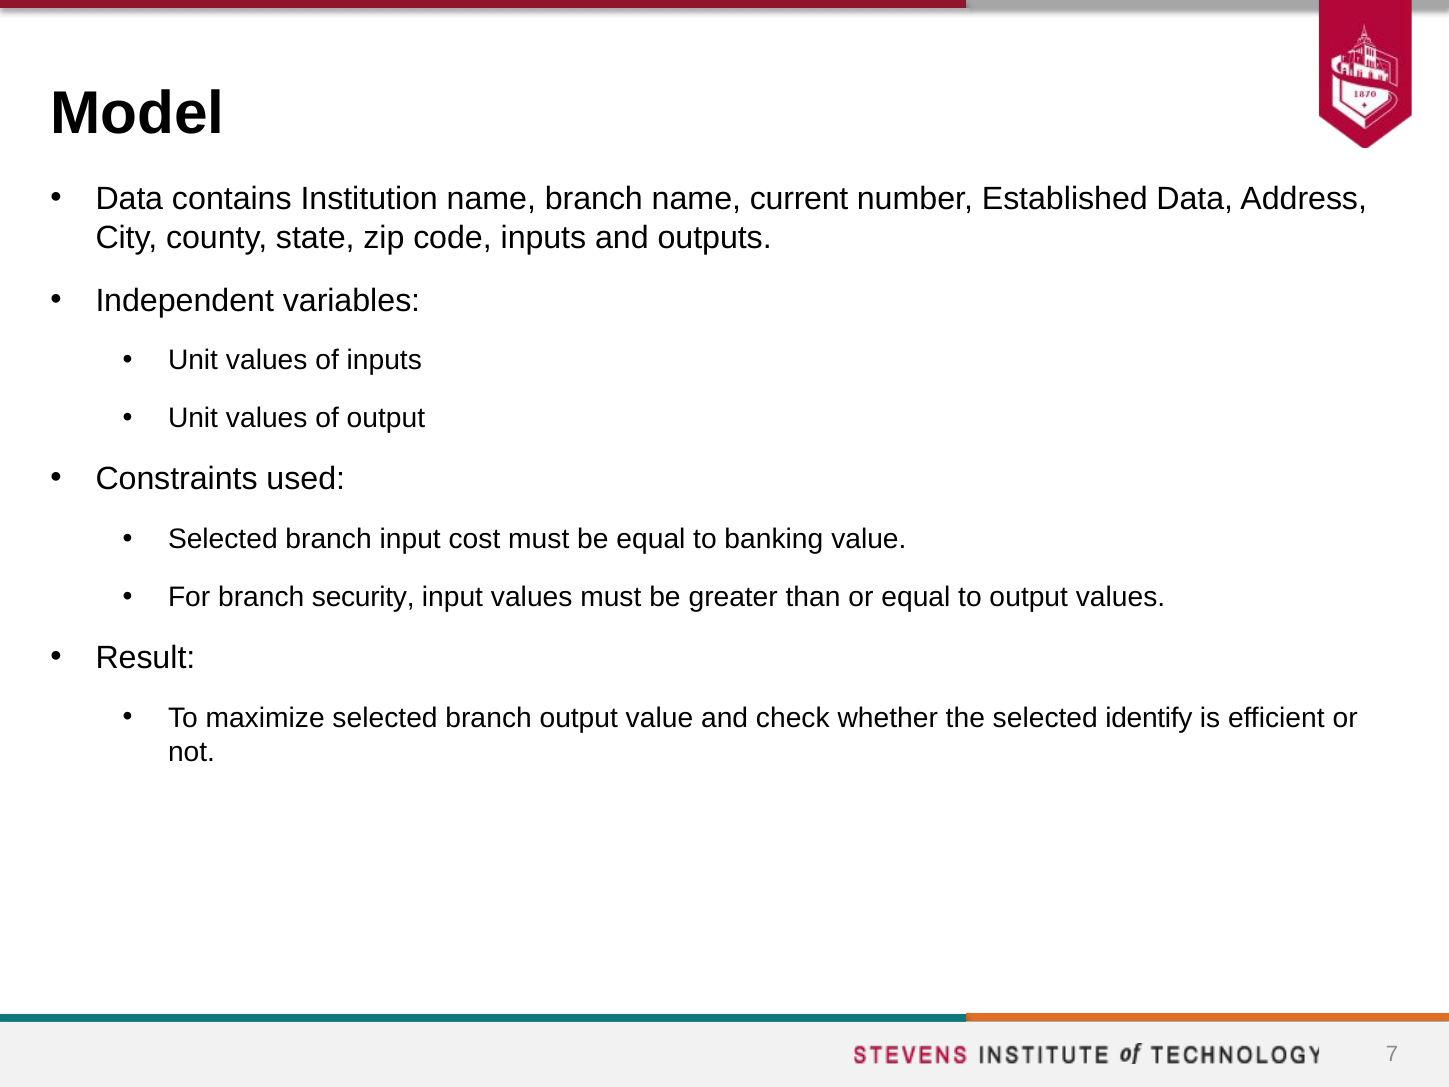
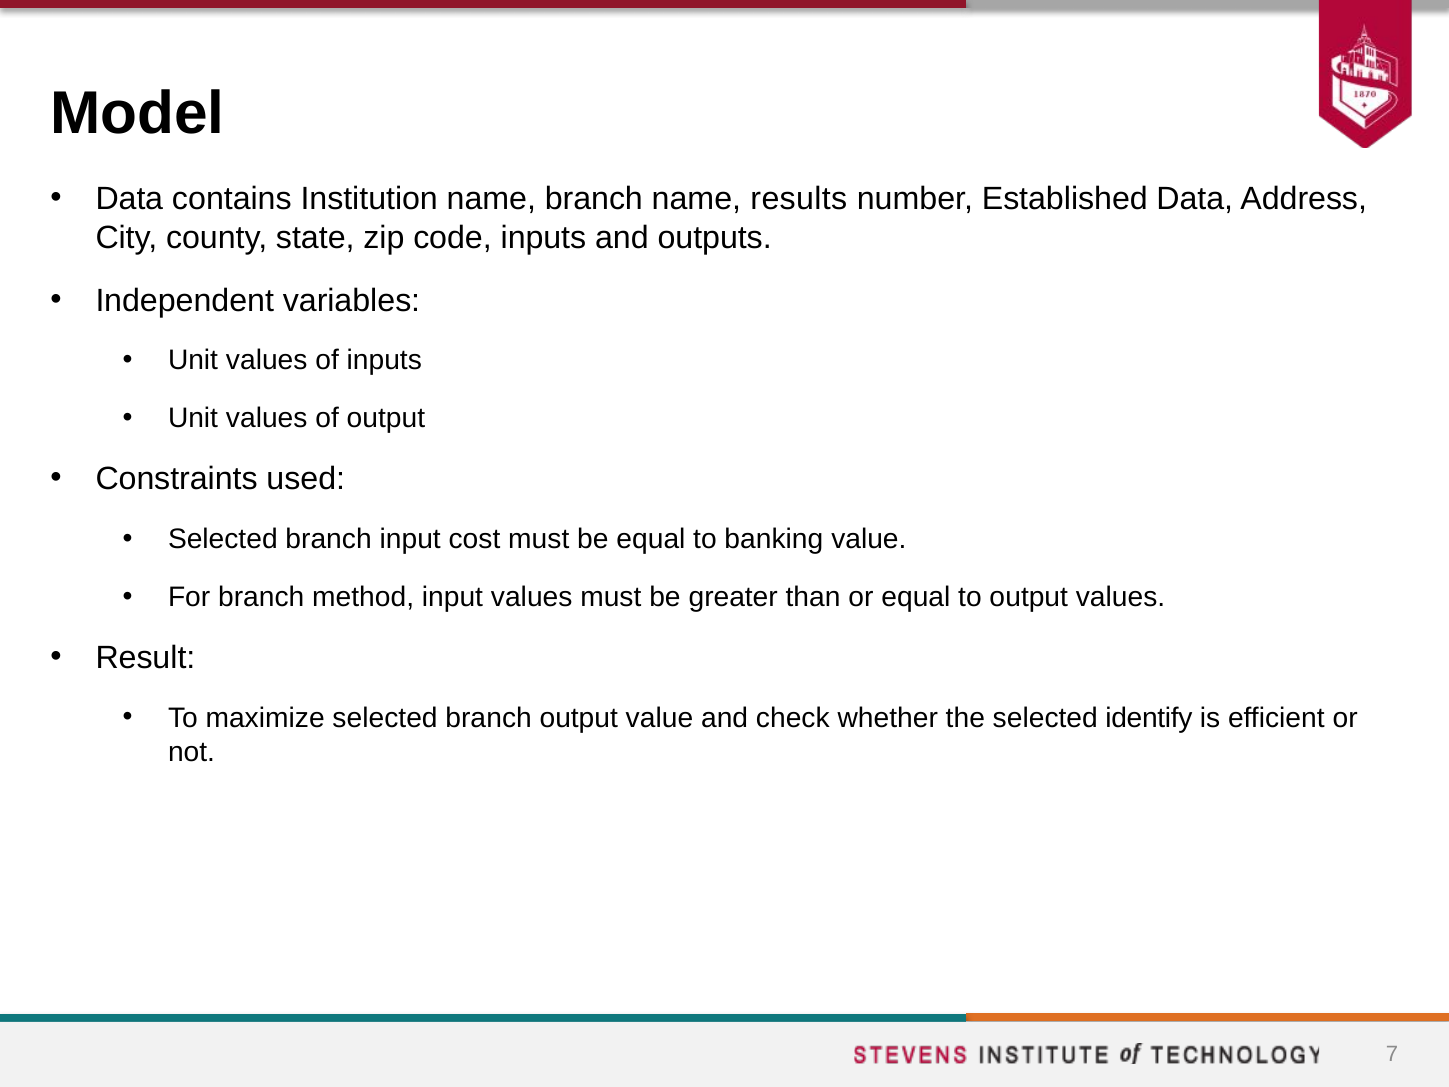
current: current -> results
security: security -> method
